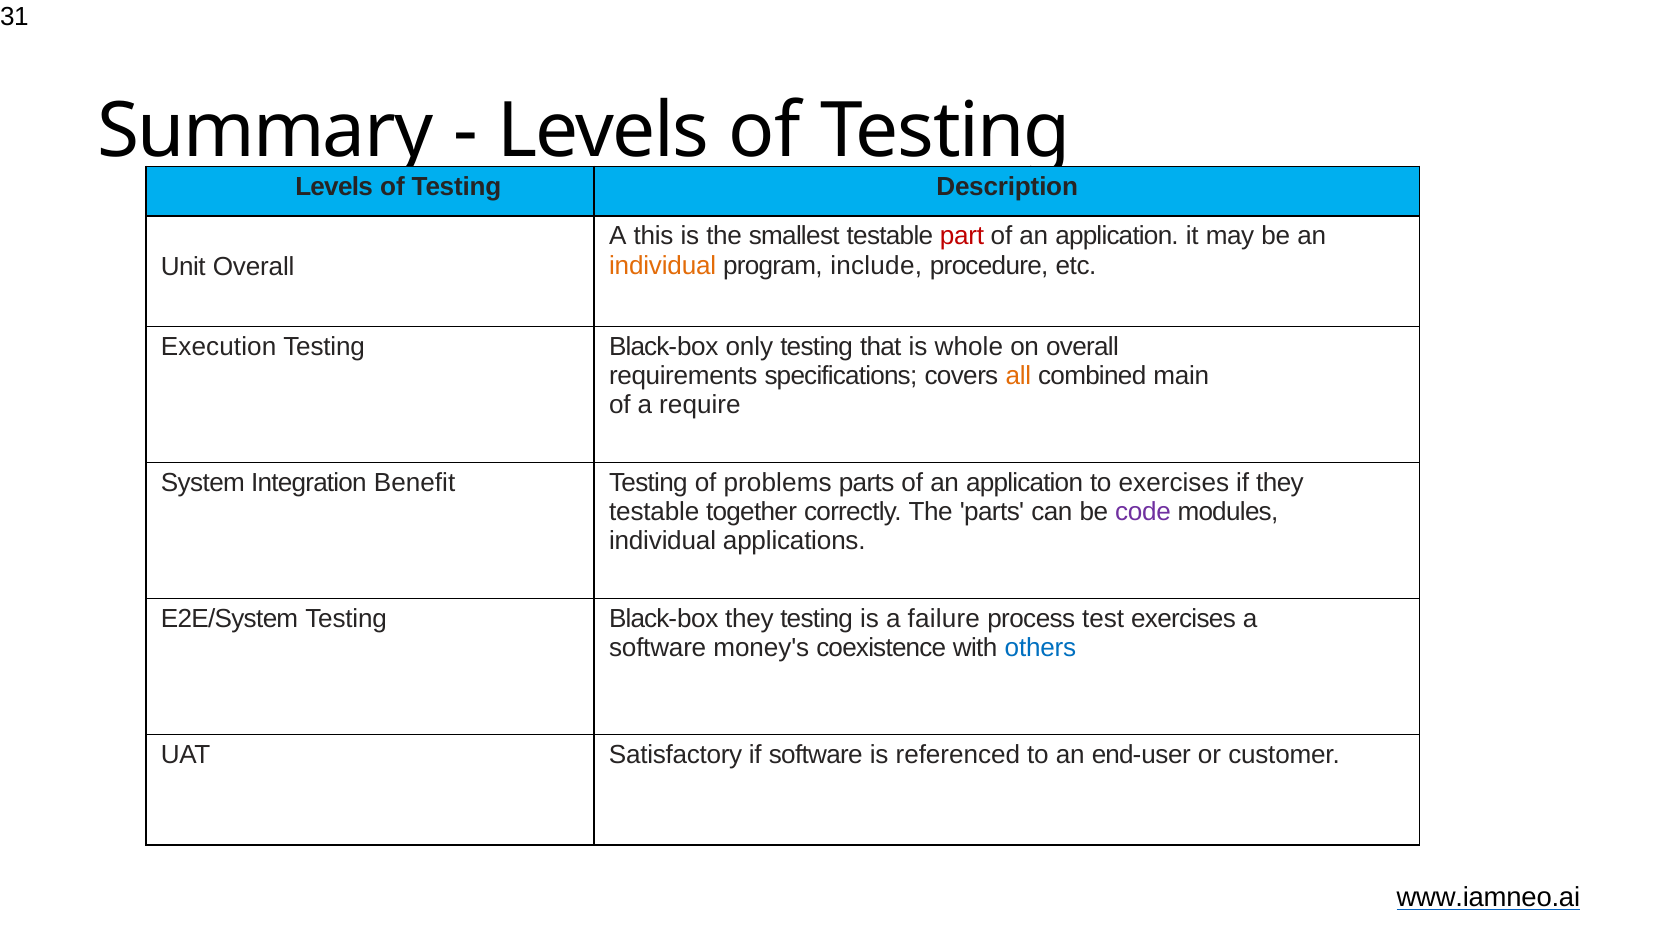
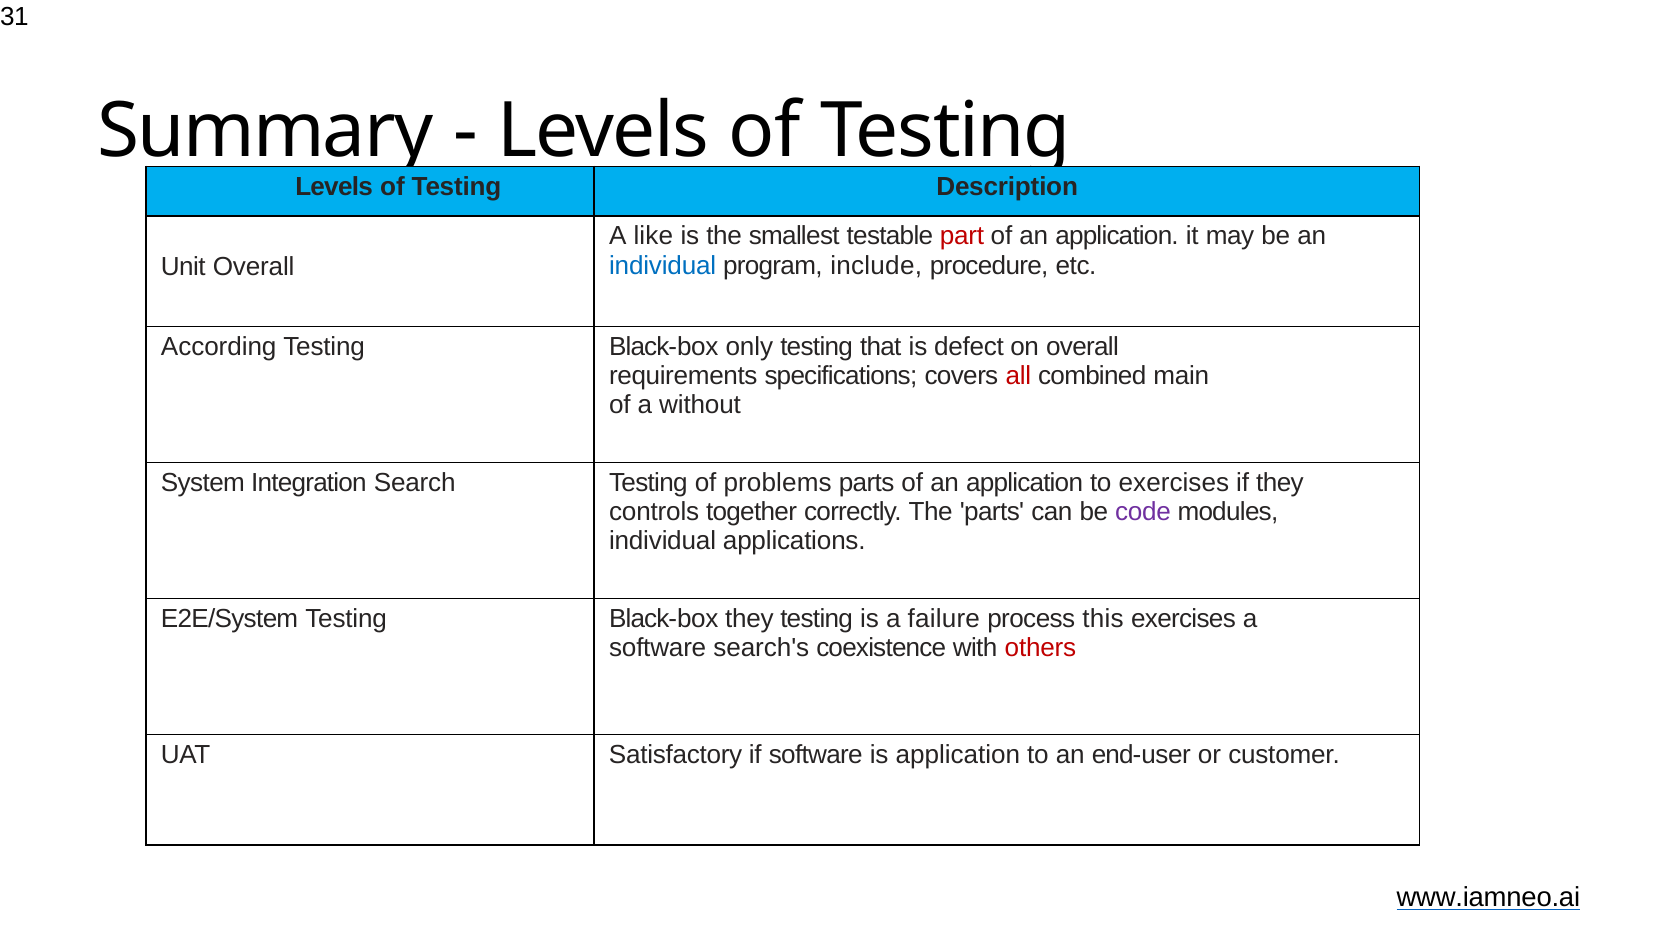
this: this -> like
individual at (663, 265) colour: orange -> blue
Execution: Execution -> According
whole: whole -> defect
all colour: orange -> red
require: require -> without
Benefit: Benefit -> Search
testable at (654, 512): testable -> controls
test: test -> this
money's: money's -> search's
others colour: blue -> red
is referenced: referenced -> application
